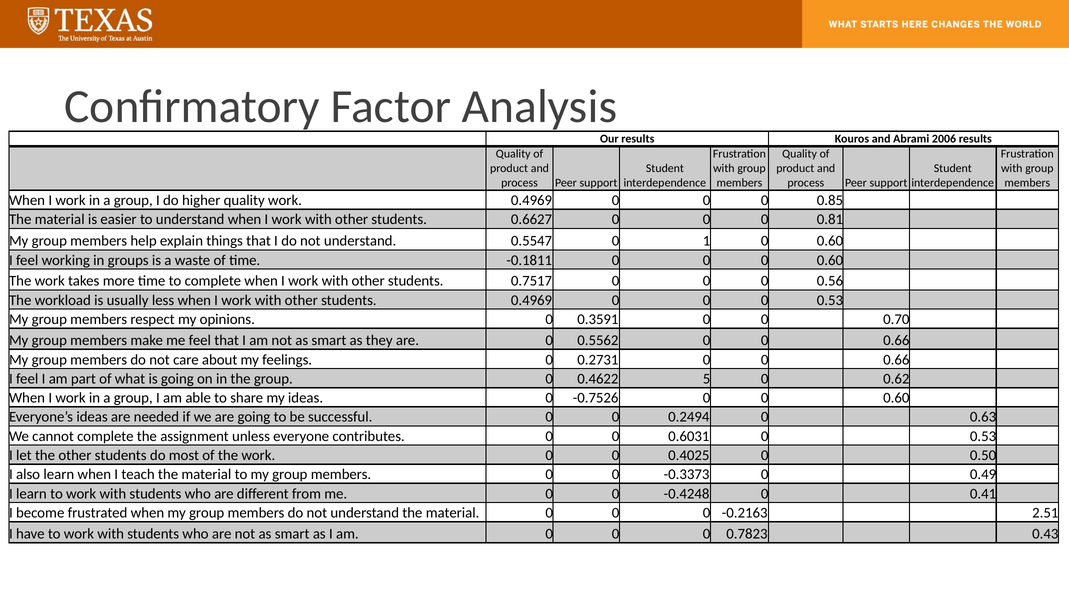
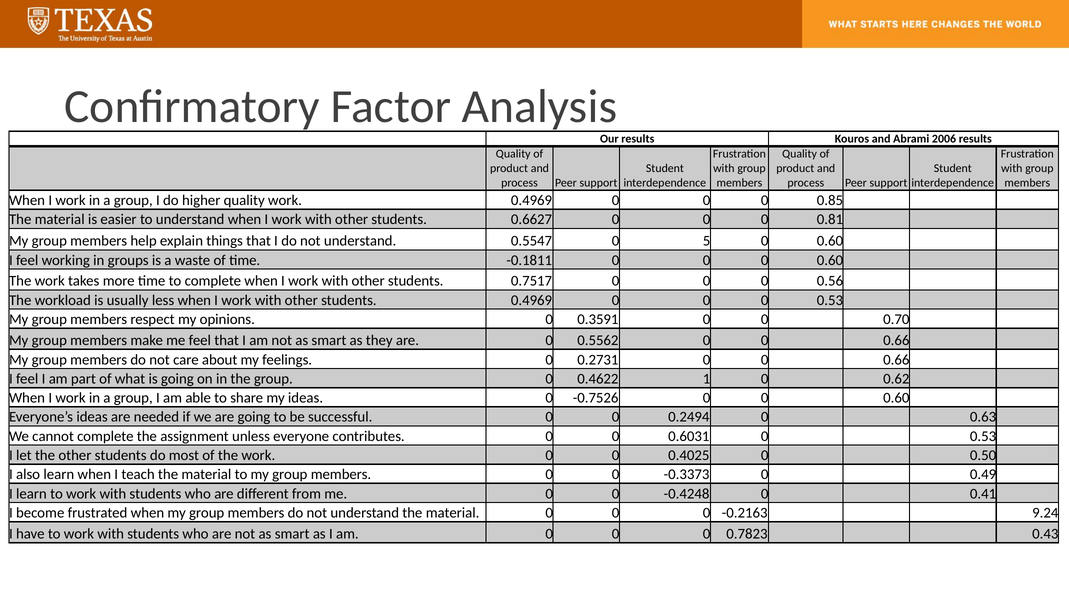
1: 1 -> 5
5: 5 -> 1
2.51: 2.51 -> 9.24
